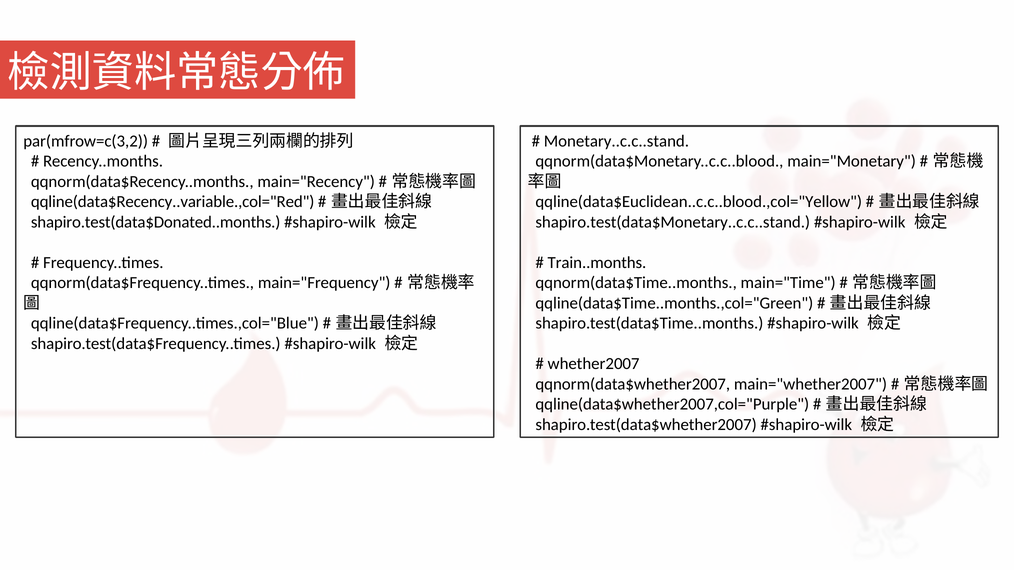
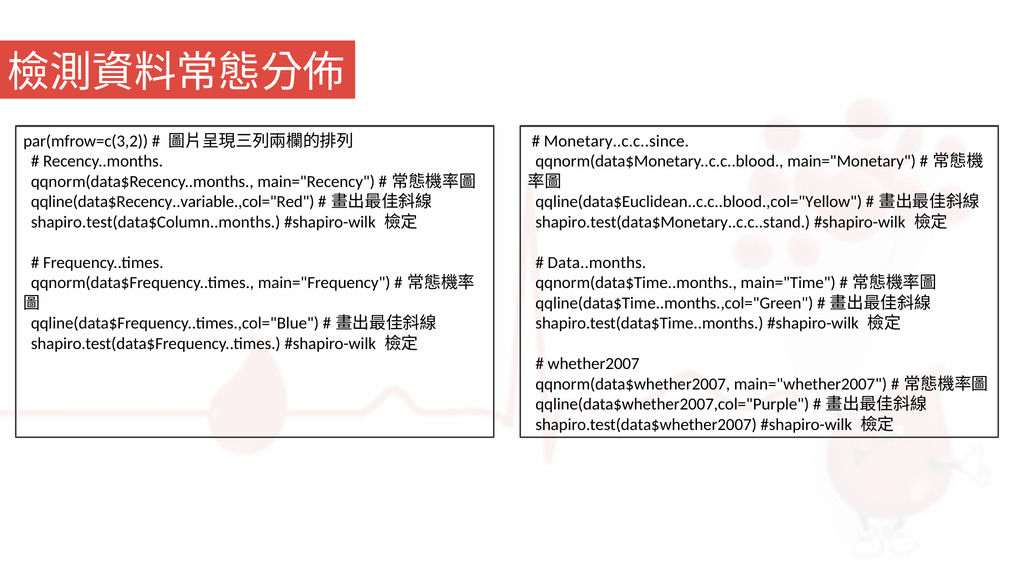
Monetary..c.c..stand: Monetary..c.c..stand -> Monetary..c.c..since
shapiro.test(data$Donated..months: shapiro.test(data$Donated..months -> shapiro.test(data$Column..months
Train..months: Train..months -> Data..months
